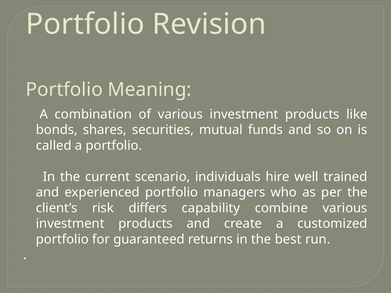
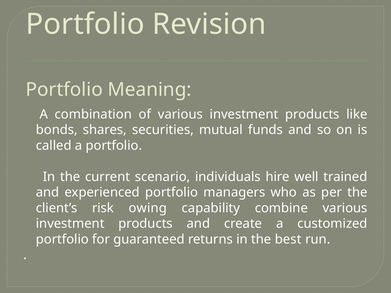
differs: differs -> owing
